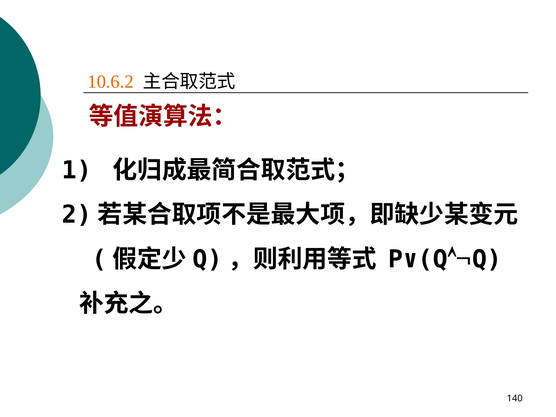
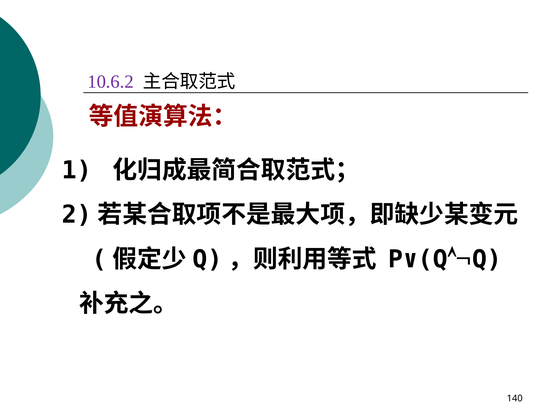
10.6.2 colour: orange -> purple
